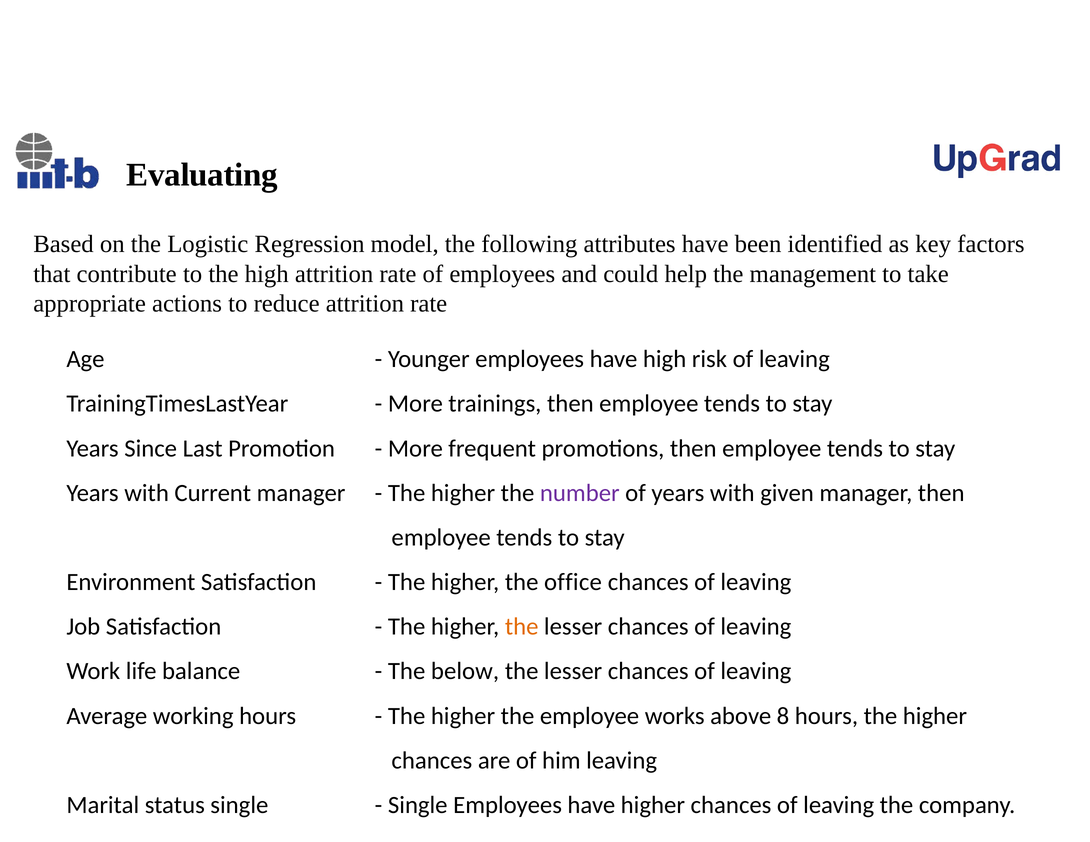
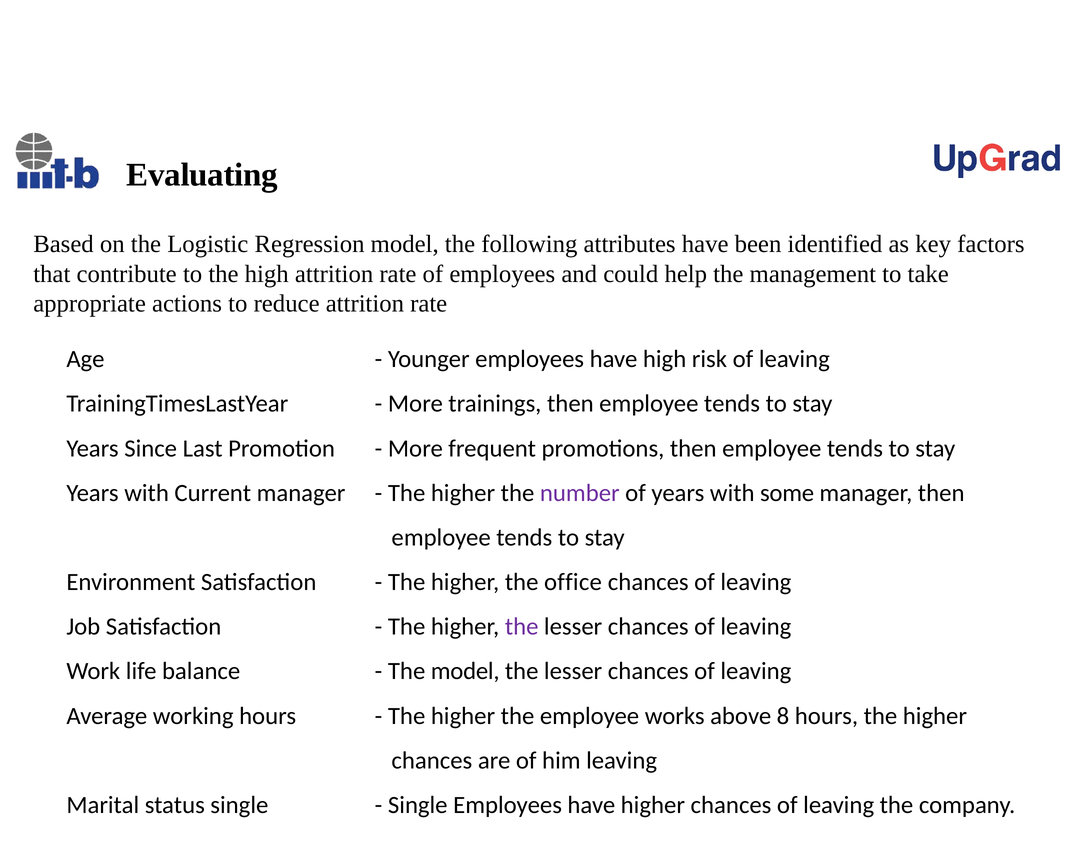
given: given -> some
the at (522, 627) colour: orange -> purple
The below: below -> model
